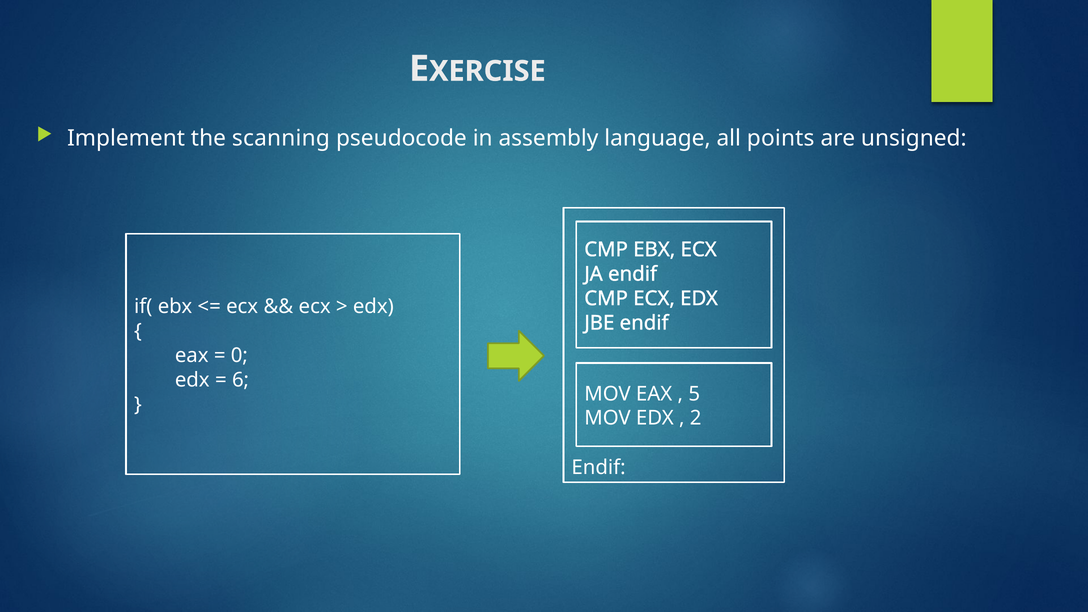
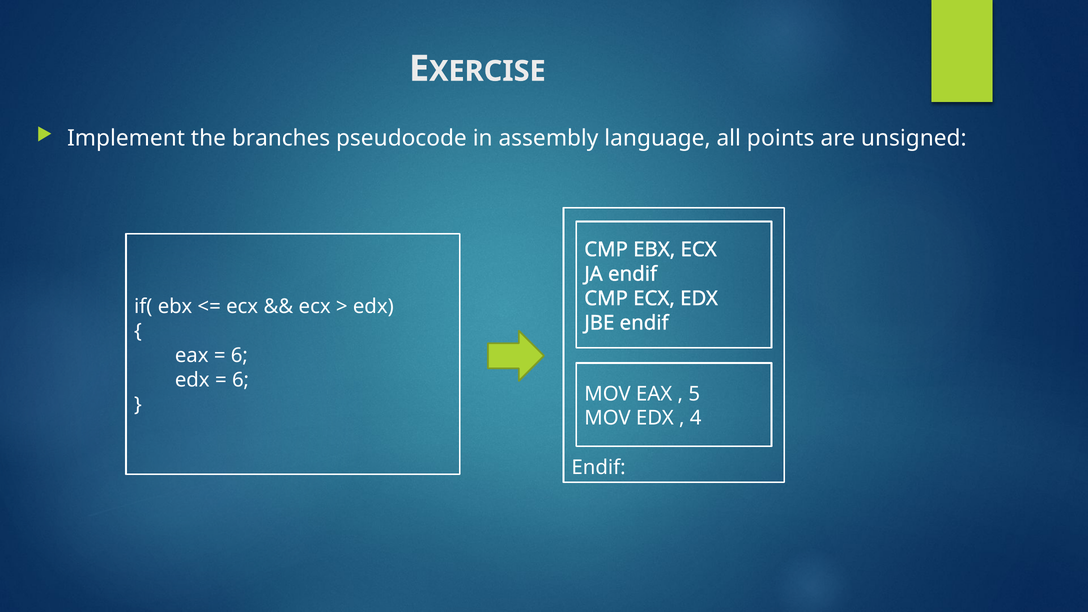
scanning: scanning -> branches
0 at (239, 355): 0 -> 6
2: 2 -> 4
